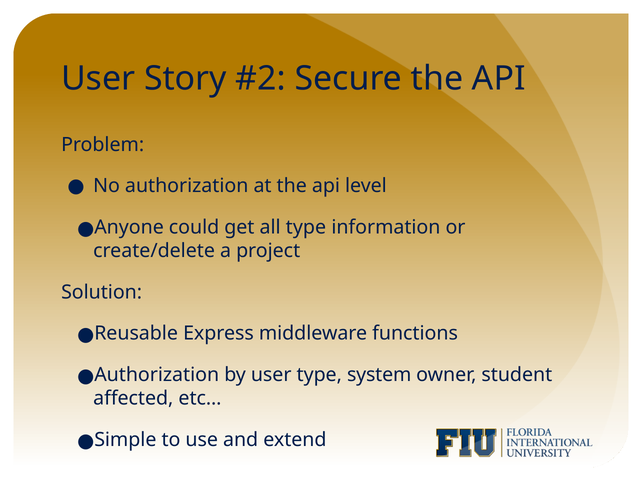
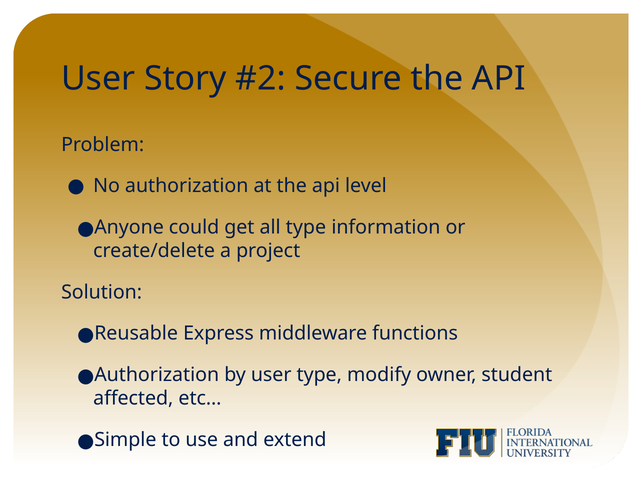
system: system -> modify
